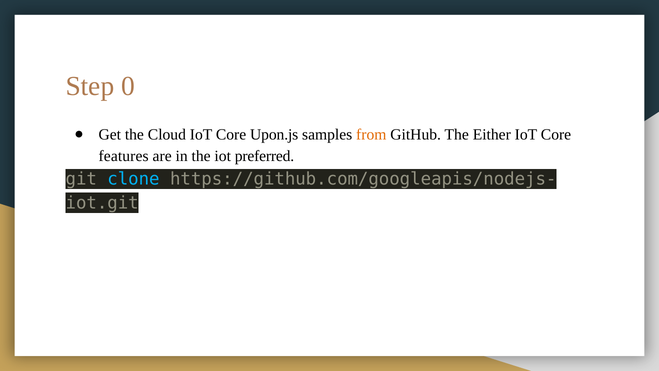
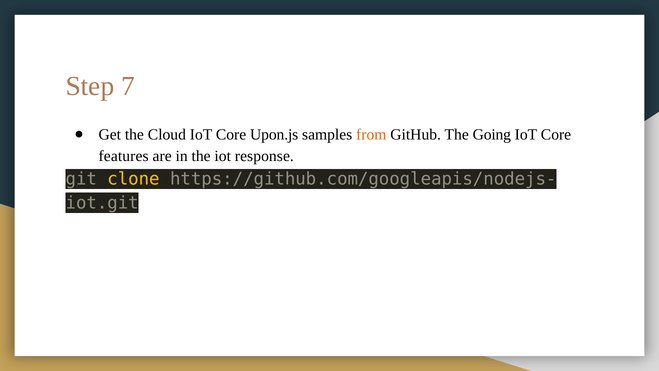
0: 0 -> 7
Either: Either -> Going
preferred: preferred -> response
clone colour: light blue -> yellow
